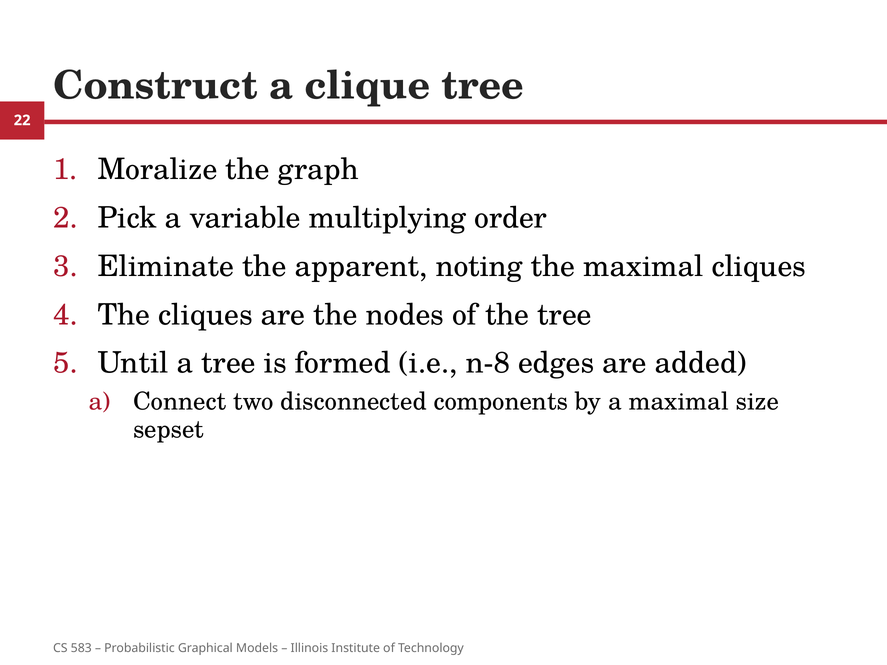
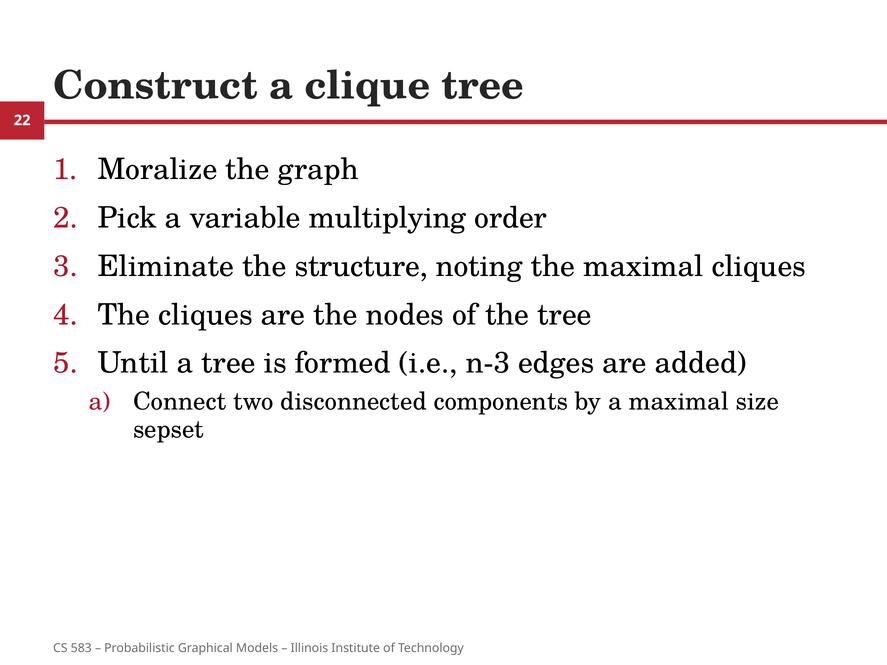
apparent: apparent -> structure
n-8: n-8 -> n-3
